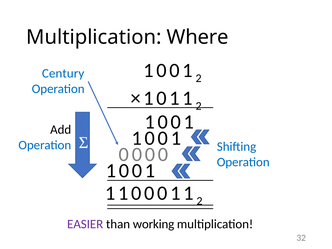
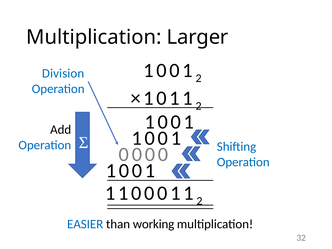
Where: Where -> Larger
Century: Century -> Division
EASIER colour: purple -> blue
